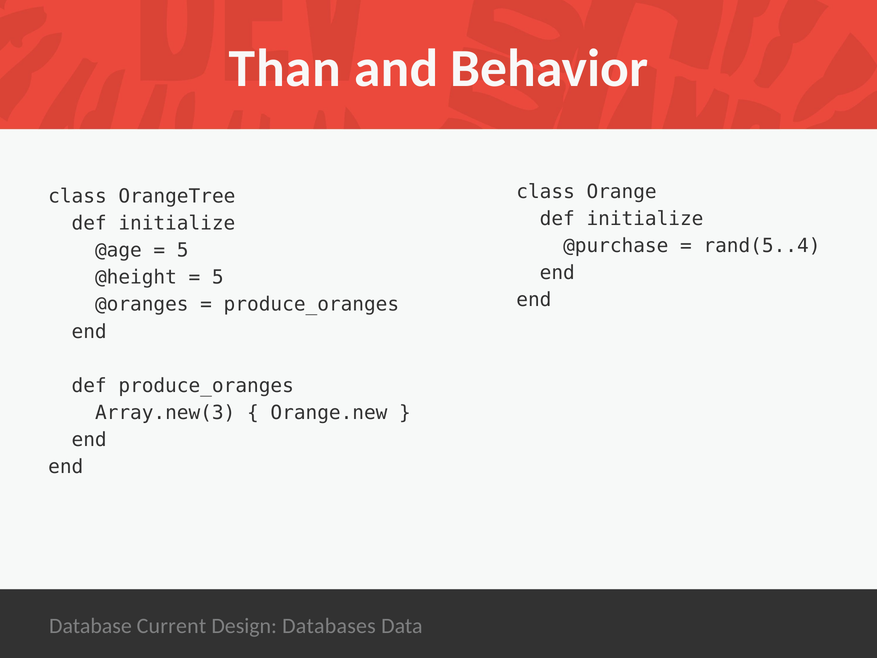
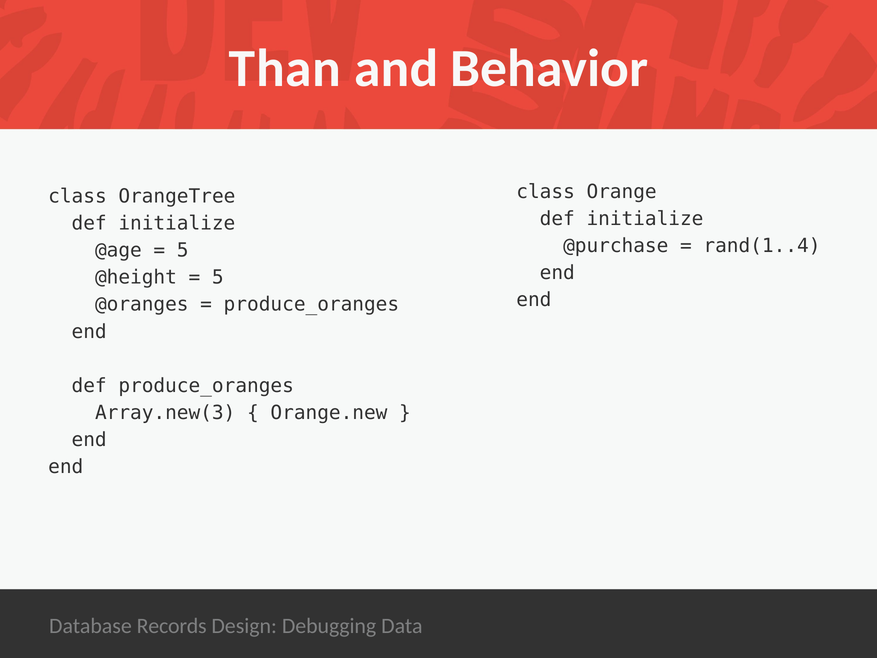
rand(5..4: rand(5..4 -> rand(1..4
Current: Current -> Records
Databases: Databases -> Debugging
